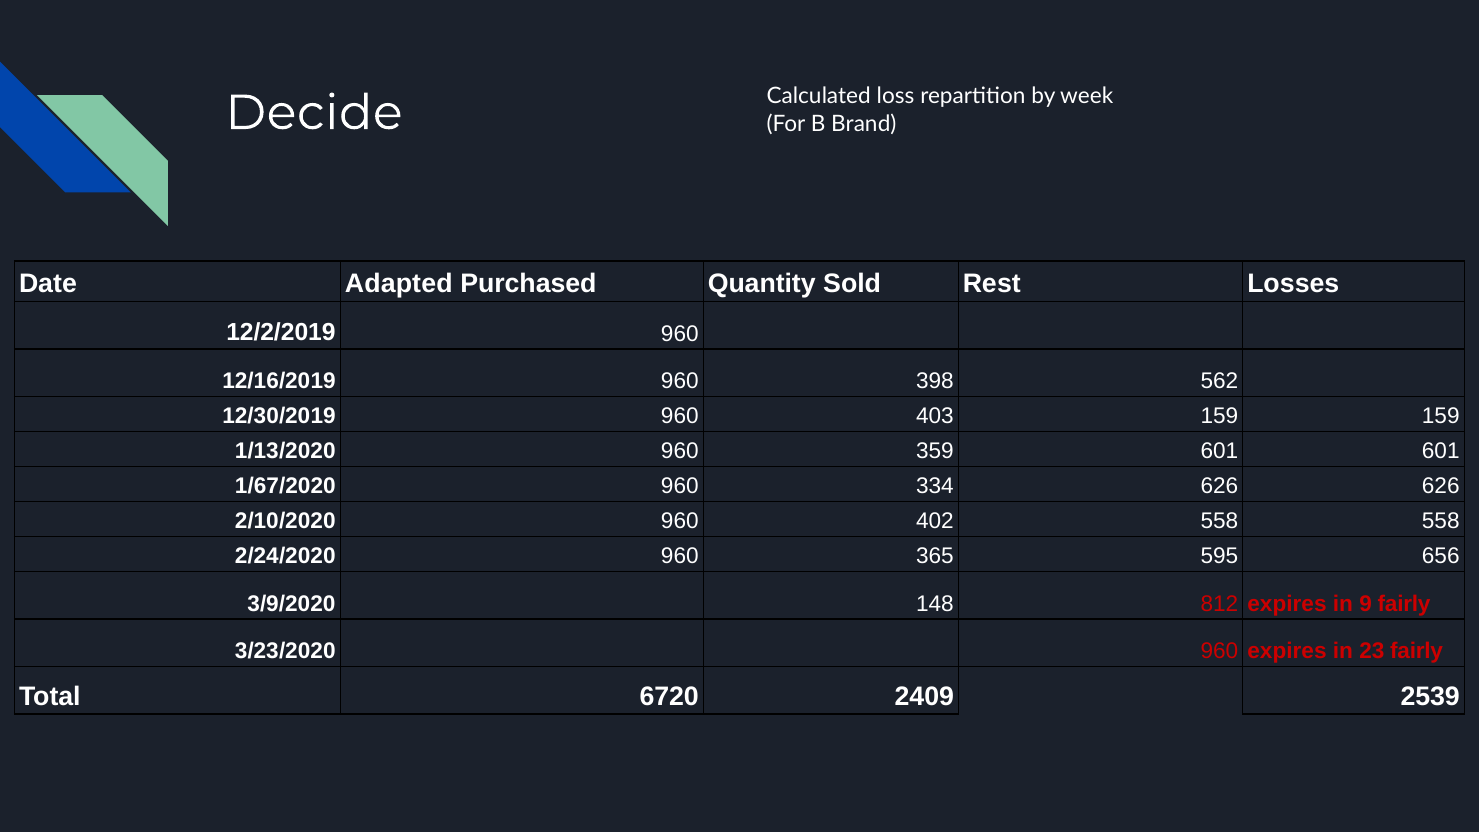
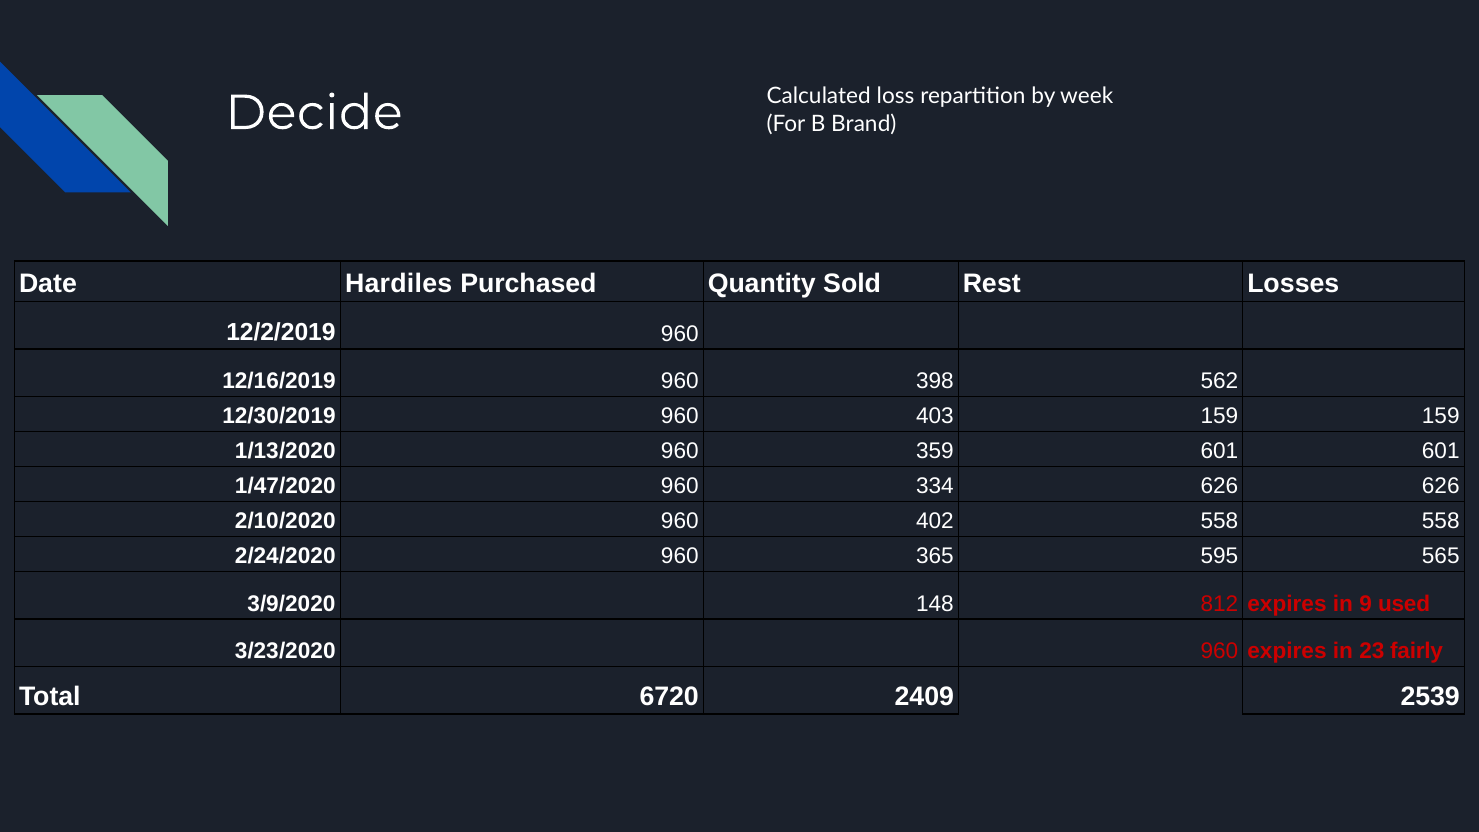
Adapted: Adapted -> Hardiles
1/67/2020: 1/67/2020 -> 1/47/2020
656: 656 -> 565
9 fairly: fairly -> used
